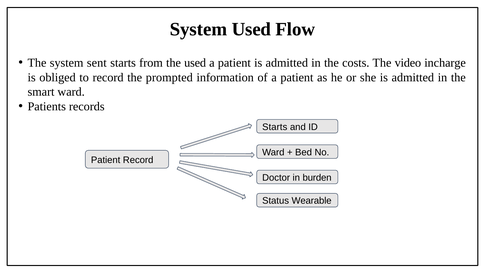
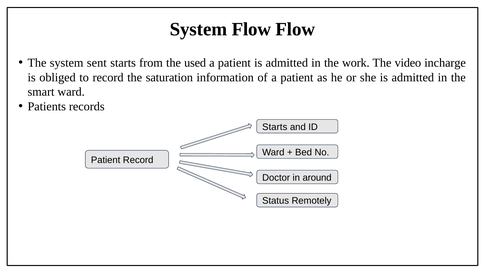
System Used: Used -> Flow
costs: costs -> work
prompted: prompted -> saturation
burden: burden -> around
Wearable: Wearable -> Remotely
